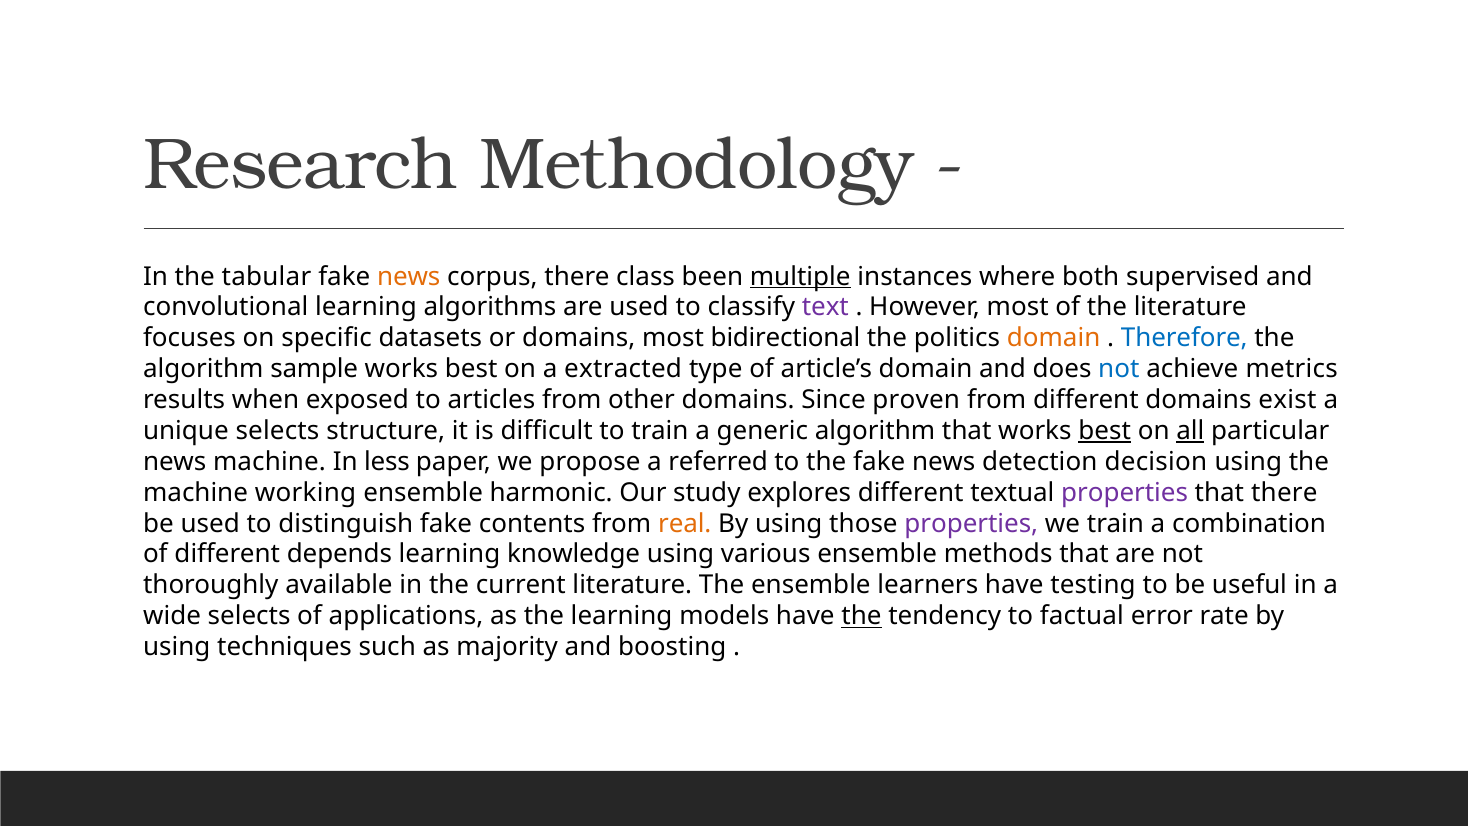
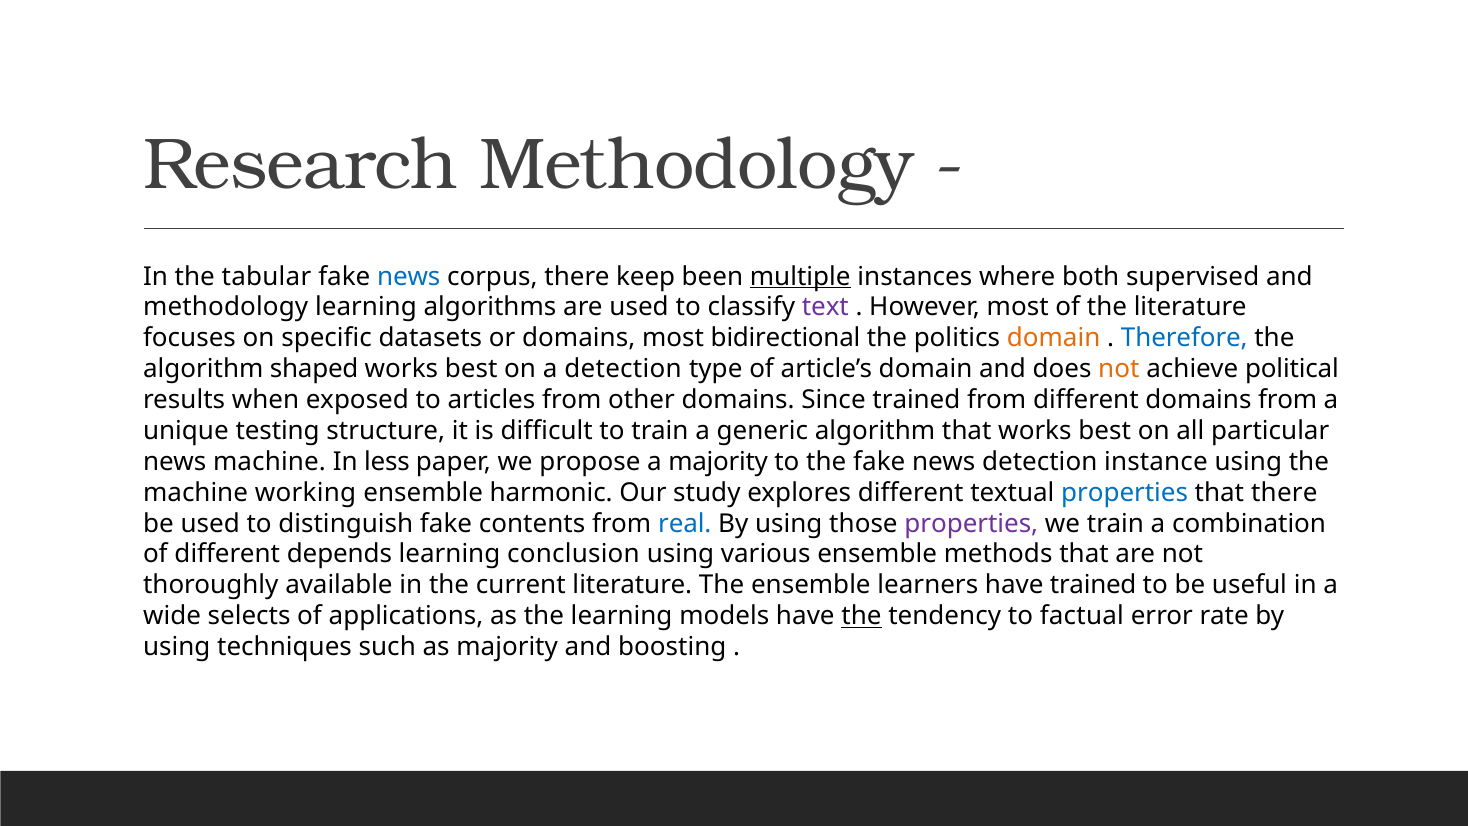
news at (409, 276) colour: orange -> blue
class: class -> keep
convolutional at (226, 307): convolutional -> methodology
sample: sample -> shaped
a extracted: extracted -> detection
not at (1119, 369) colour: blue -> orange
metrics: metrics -> political
Since proven: proven -> trained
domains exist: exist -> from
unique selects: selects -> testing
best at (1105, 431) underline: present -> none
all underline: present -> none
a referred: referred -> majority
decision: decision -> instance
properties at (1125, 492) colour: purple -> blue
real colour: orange -> blue
knowledge: knowledge -> conclusion
have testing: testing -> trained
